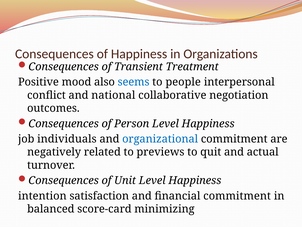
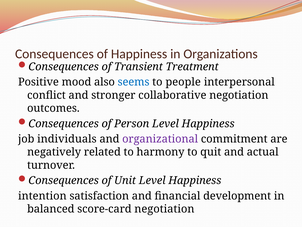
national: national -> stronger
organizational colour: blue -> purple
previews: previews -> harmony
financial commitment: commitment -> development
score-card minimizing: minimizing -> negotiation
